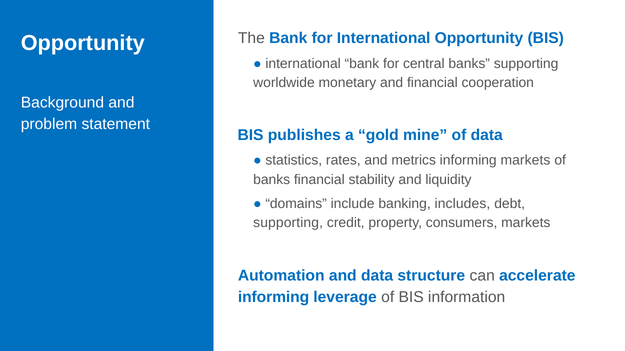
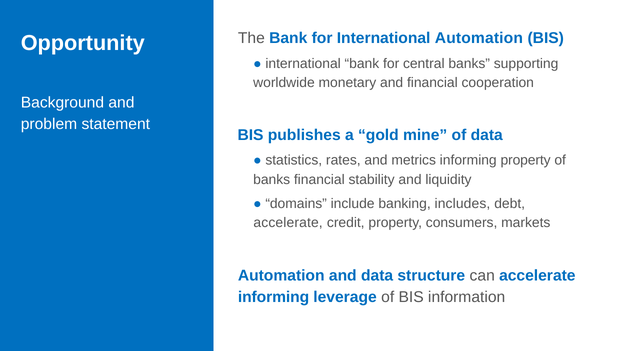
International Opportunity: Opportunity -> Automation
informing markets: markets -> property
supporting at (288, 223): supporting -> accelerate
